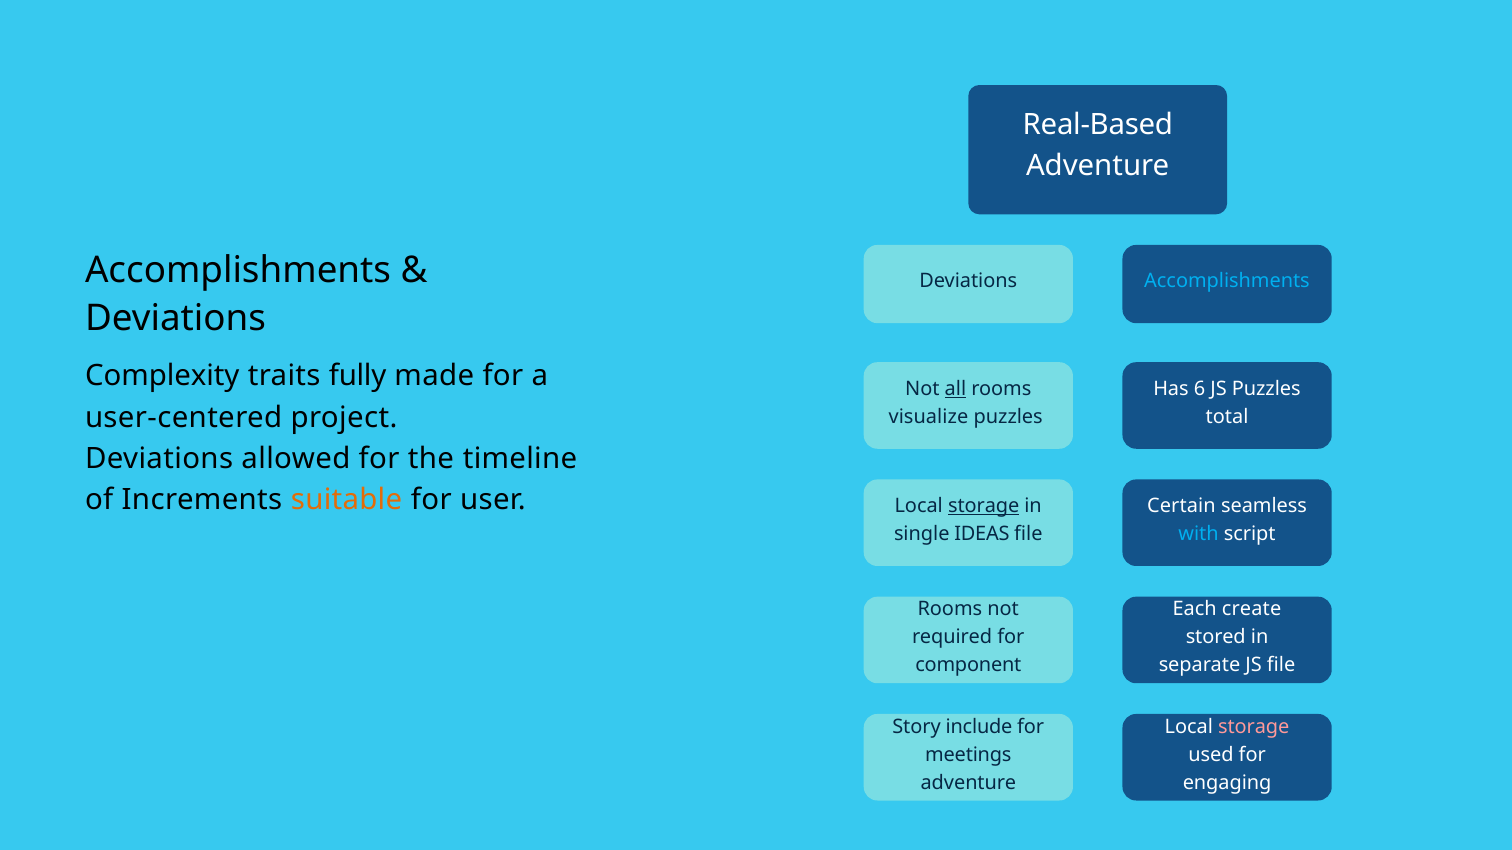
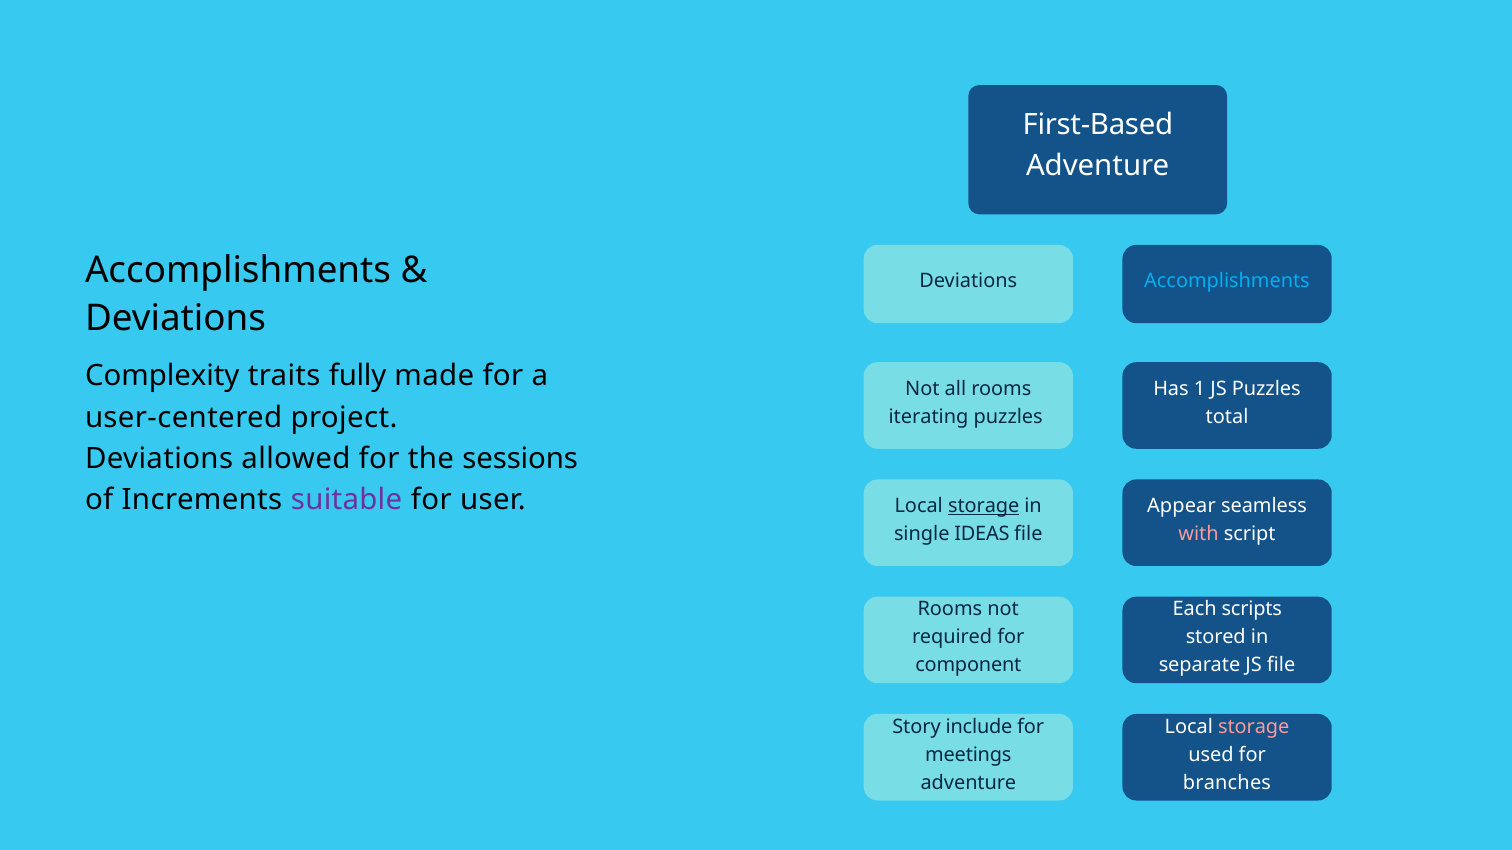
Real-Based: Real-Based -> First-Based
all underline: present -> none
6: 6 -> 1
visualize: visualize -> iterating
timeline: timeline -> sessions
suitable colour: orange -> purple
Certain: Certain -> Appear
with colour: light blue -> pink
create: create -> scripts
engaging: engaging -> branches
